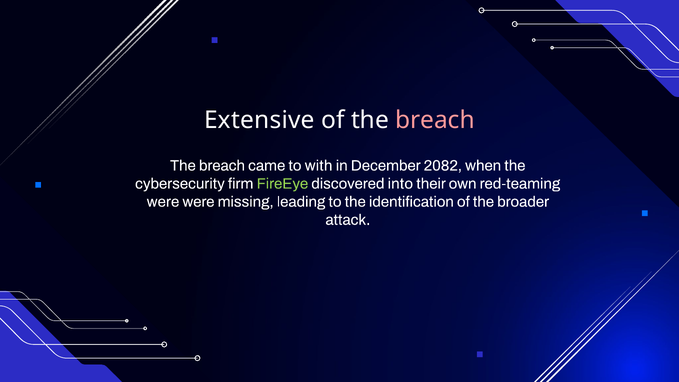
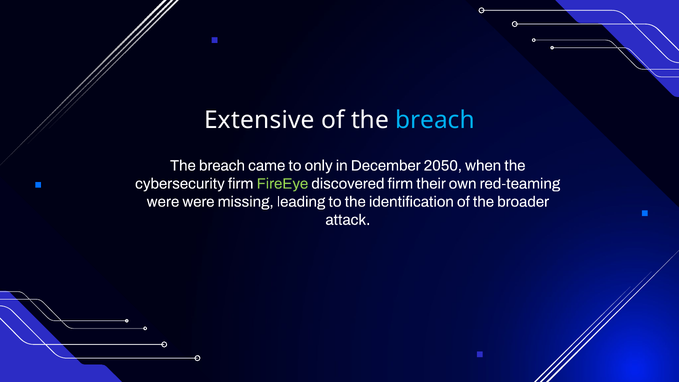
breach at (435, 120) colour: pink -> light blue
with: with -> only
2082: 2082 -> 2050
discovered into: into -> firm
